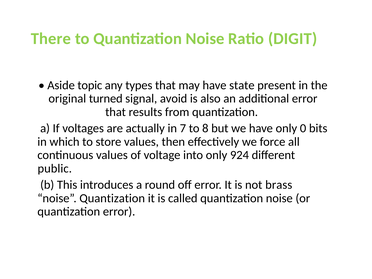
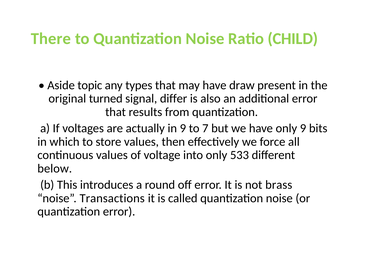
DIGIT: DIGIT -> CHILD
state: state -> draw
avoid: avoid -> differ
in 7: 7 -> 9
8: 8 -> 7
only 0: 0 -> 9
924: 924 -> 533
public: public -> below
noise Quantization: Quantization -> Transactions
